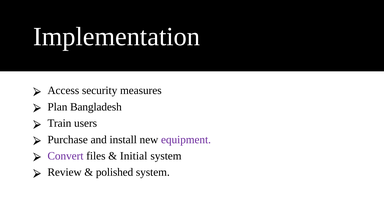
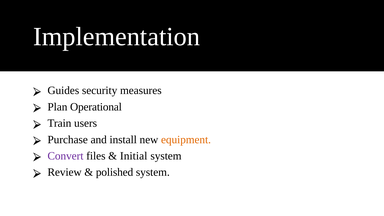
Access: Access -> Guides
Bangladesh: Bangladesh -> Operational
equipment colour: purple -> orange
